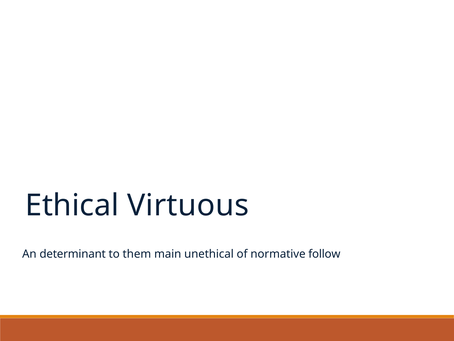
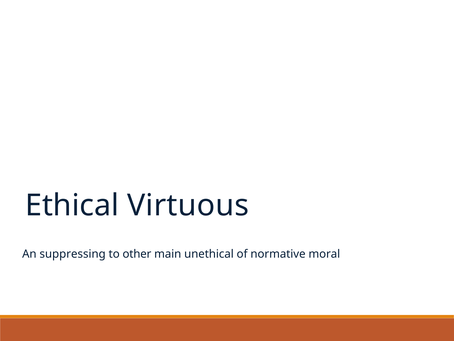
determinant: determinant -> suppressing
them: them -> other
follow: follow -> moral
